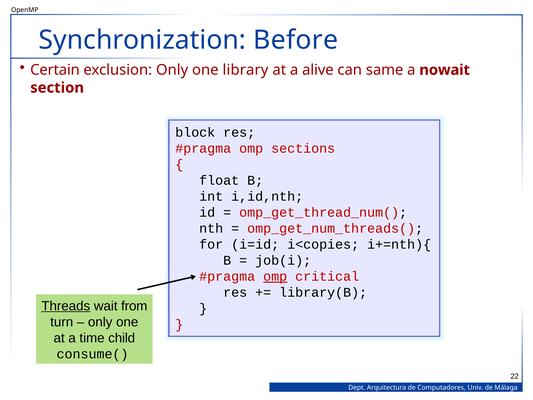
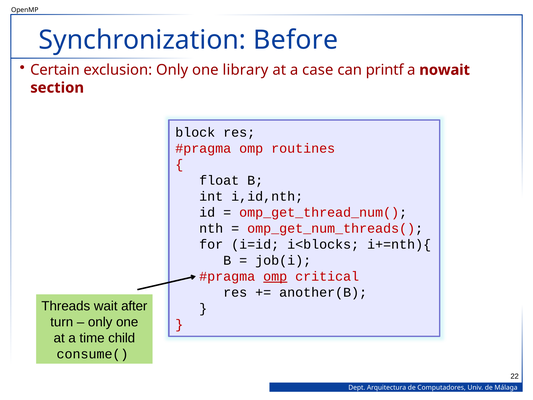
alive: alive -> case
same: same -> printf
sections: sections -> routines
i<copies: i<copies -> i<blocks
library(B: library(B -> another(B
Threads underline: present -> none
from: from -> after
